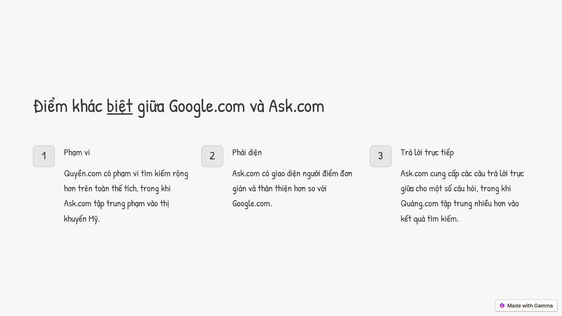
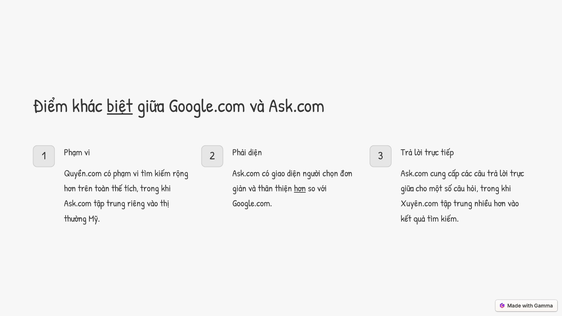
người điểm: điểm -> chọn
hơn at (300, 188) underline: none -> present
trung phạm: phạm -> riêng
Quảng.com: Quảng.com -> Xuyên.com
khuyến: khuyến -> thường
